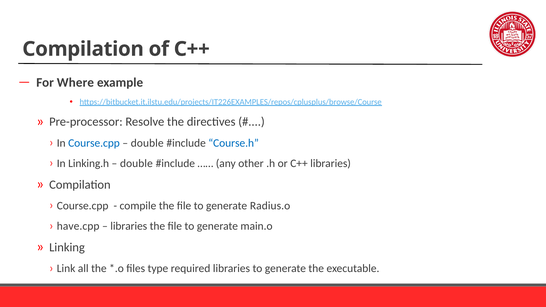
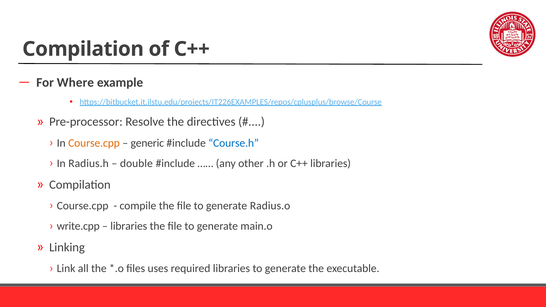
Course.cpp at (94, 143) colour: blue -> orange
double at (147, 143): double -> generic
Linking.h: Linking.h -> Radius.h
have.cpp: have.cpp -> write.cpp
type: type -> uses
